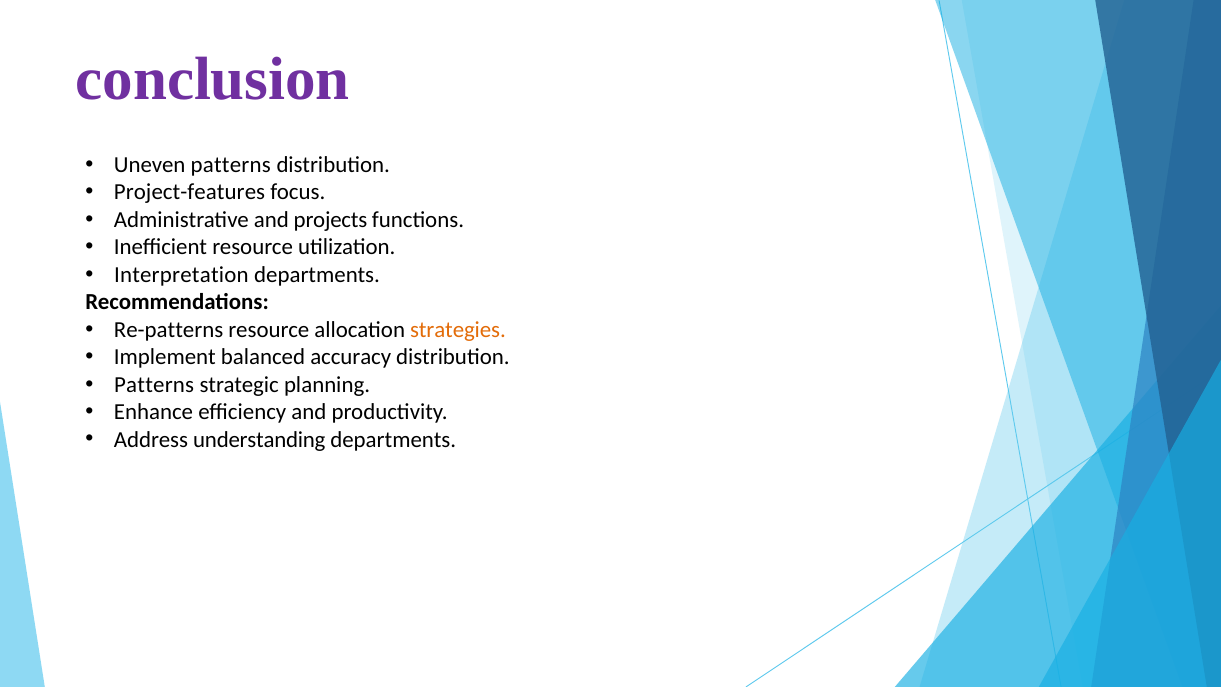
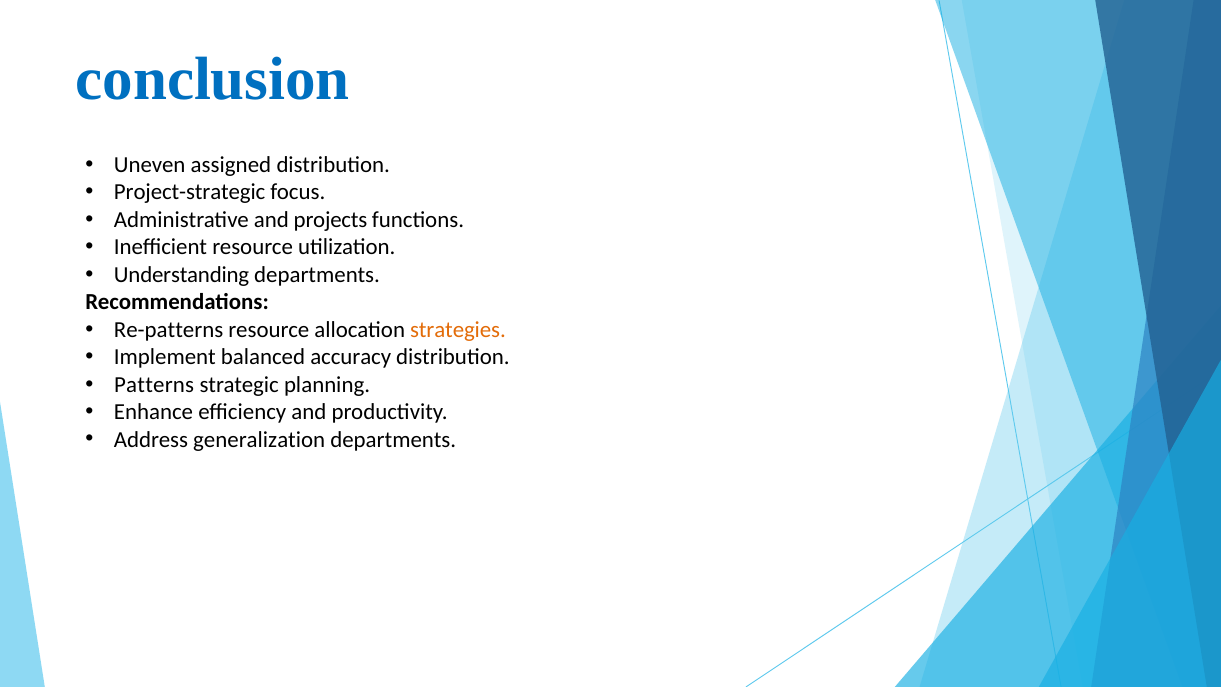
conclusion colour: purple -> blue
Uneven patterns: patterns -> assigned
Project-features: Project-features -> Project-strategic
Interpretation: Interpretation -> Understanding
understanding: understanding -> generalization
